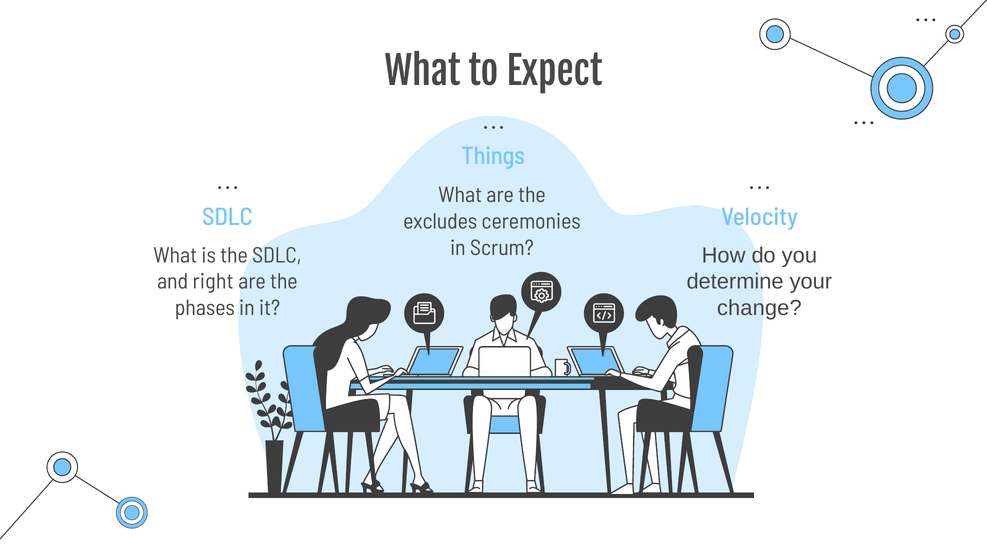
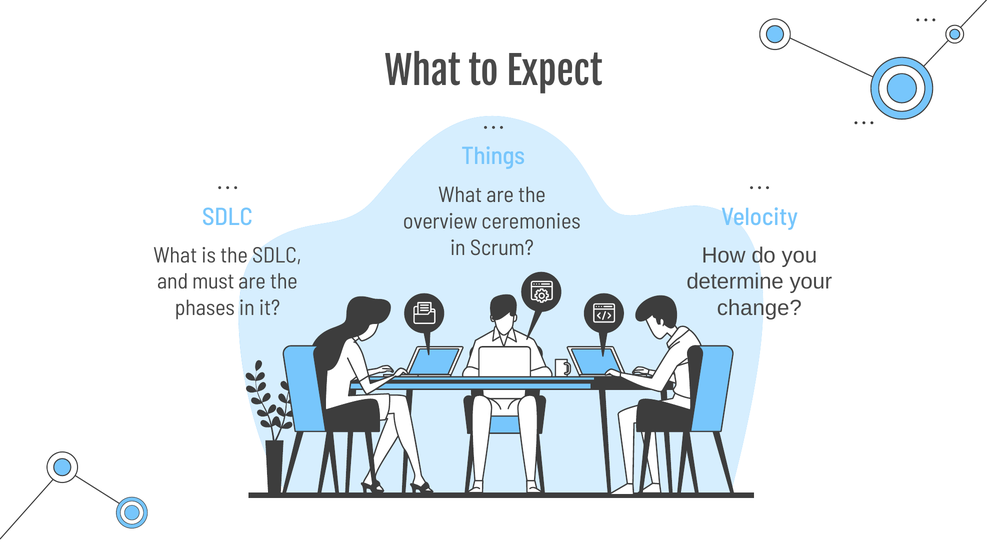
excludes: excludes -> overview
right: right -> must
